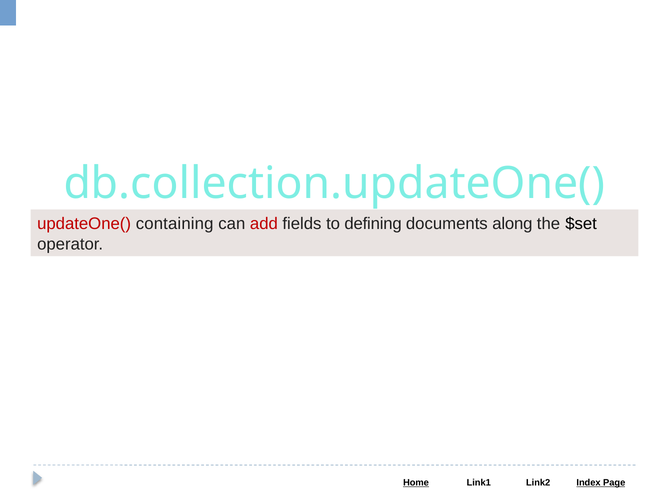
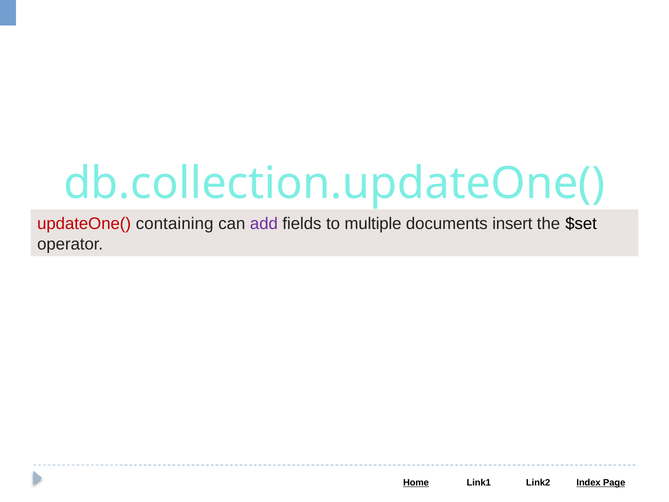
add colour: red -> purple
defining: defining -> multiple
along: along -> insert
